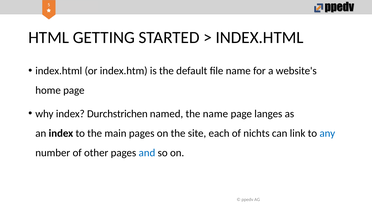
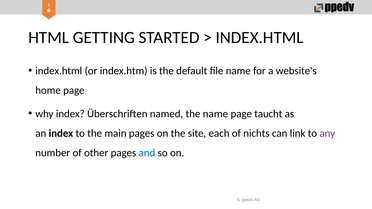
Durchstrichen: Durchstrichen -> Überschriften
langes: langes -> taucht
any colour: blue -> purple
